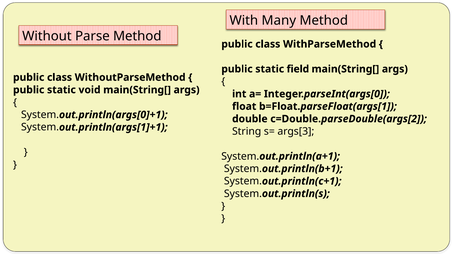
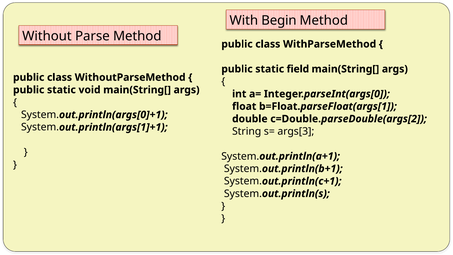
Many: Many -> Begin
